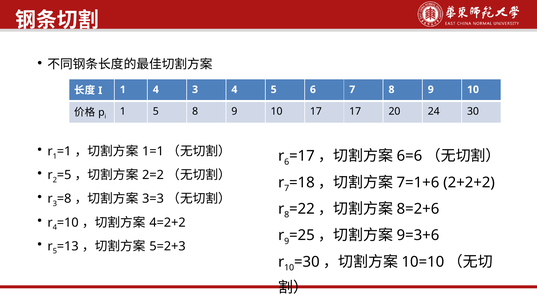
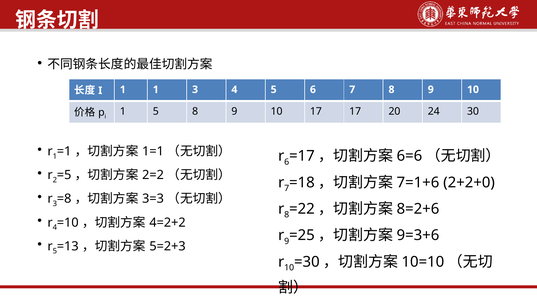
1 4: 4 -> 1
2+2+2: 2+2+2 -> 2+2+0
